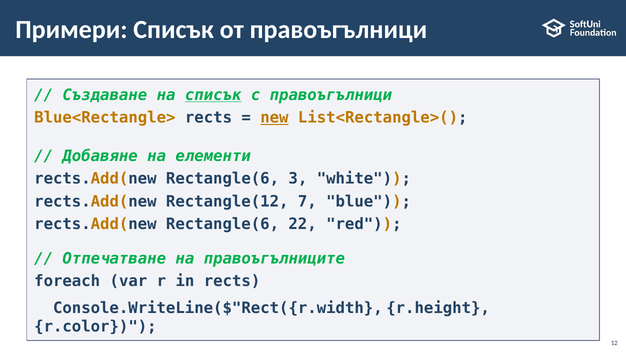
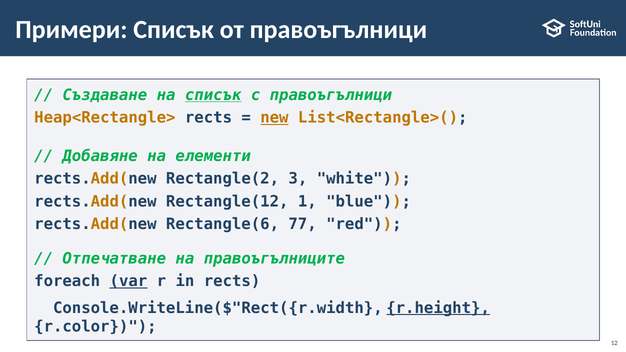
Blue<Rectangle>: Blue<Rectangle> -> Heap<Rectangle>
Rectangle(6 at (223, 179): Rectangle(6 -> Rectangle(2
7: 7 -> 1
22: 22 -> 77
var underline: none -> present
r.height underline: none -> present
